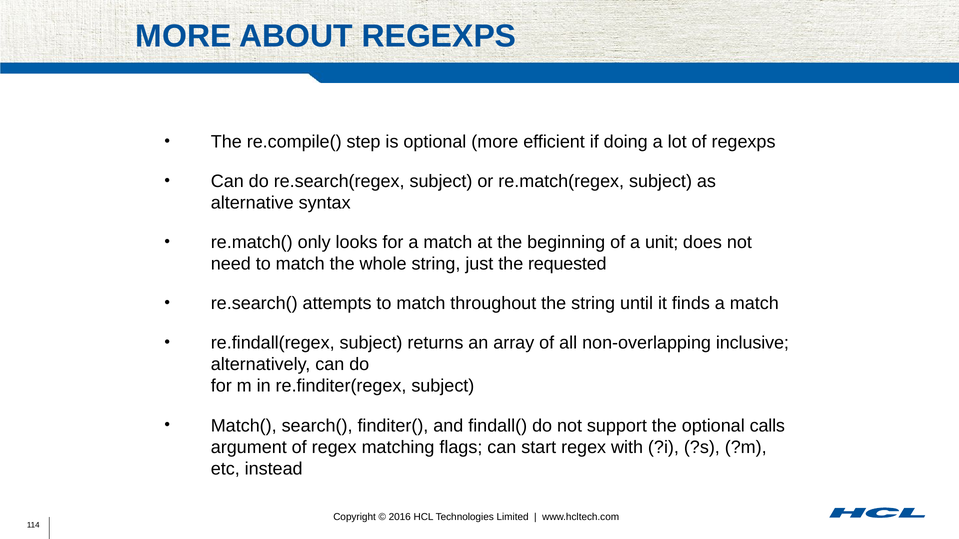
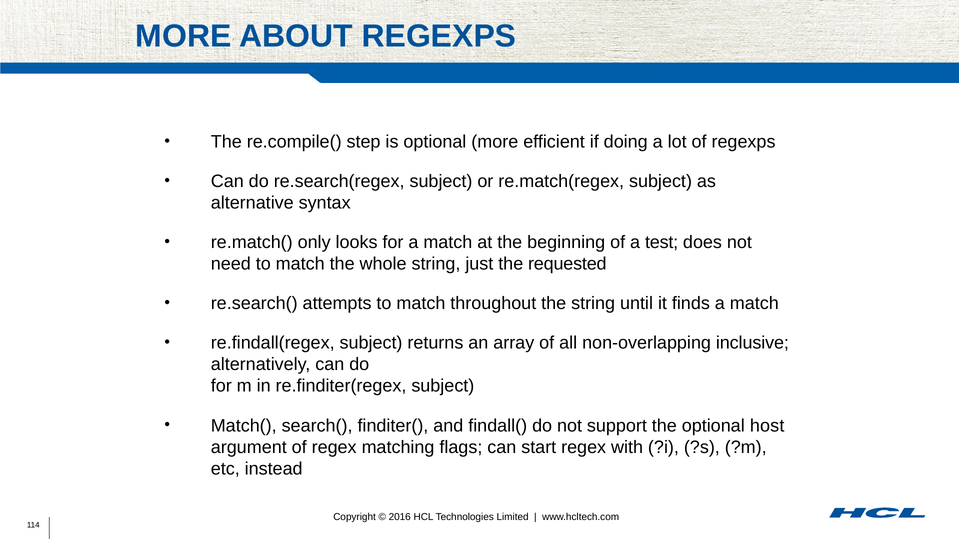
unit: unit -> test
calls: calls -> host
